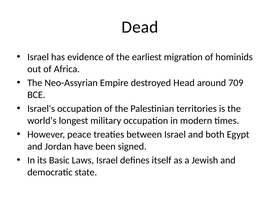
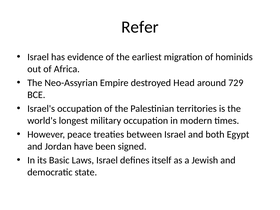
Dead: Dead -> Refer
709: 709 -> 729
